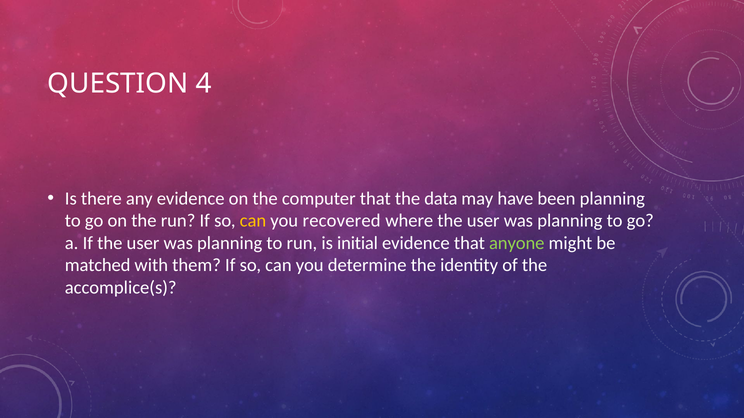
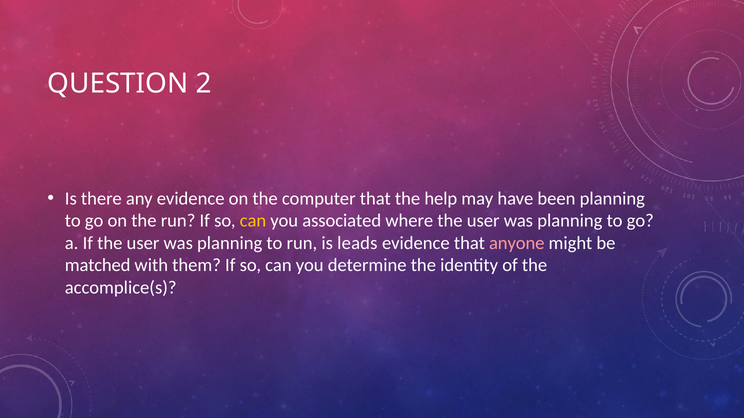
4: 4 -> 2
data: data -> help
recovered: recovered -> associated
initial: initial -> leads
anyone colour: light green -> pink
